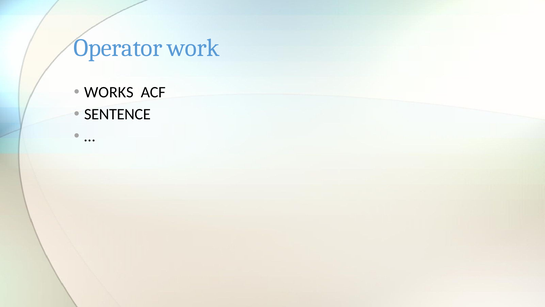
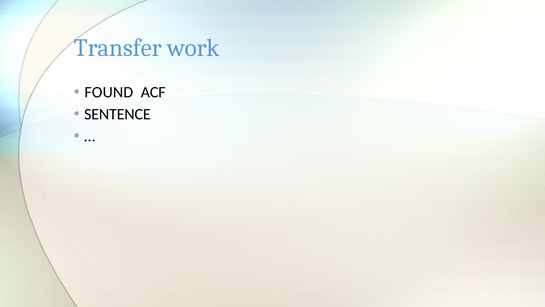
Operator: Operator -> Transfer
WORKS: WORKS -> FOUND
